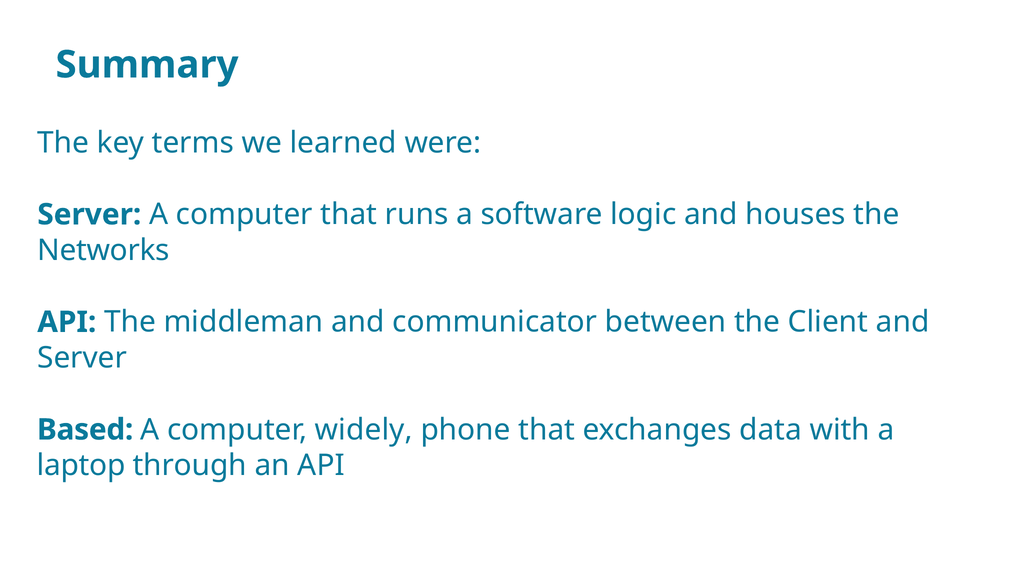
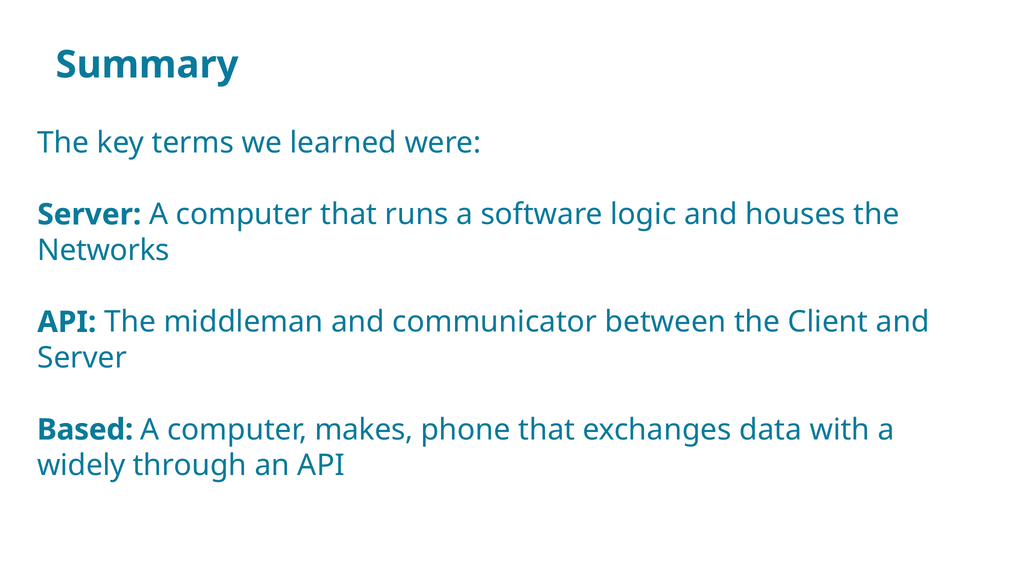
widely: widely -> makes
laptop: laptop -> widely
